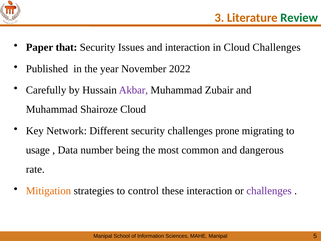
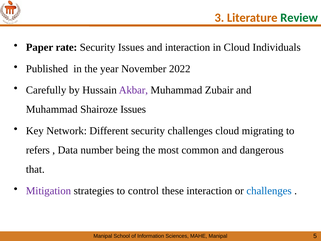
that: that -> rate
Cloud Challenges: Challenges -> Individuals
Shairoze Cloud: Cloud -> Issues
challenges prone: prone -> cloud
usage: usage -> refers
rate: rate -> that
Mitigation colour: orange -> purple
challenges at (269, 191) colour: purple -> blue
